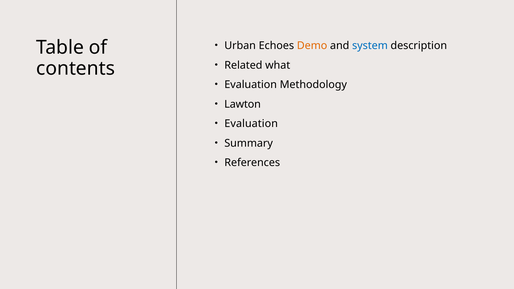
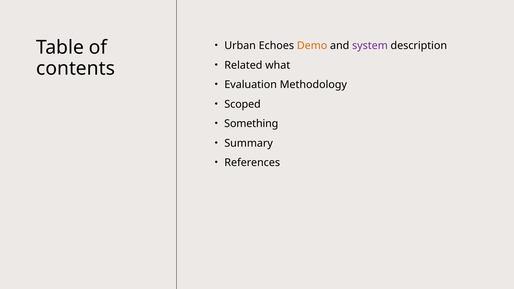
system colour: blue -> purple
Lawton: Lawton -> Scoped
Evaluation at (251, 124): Evaluation -> Something
